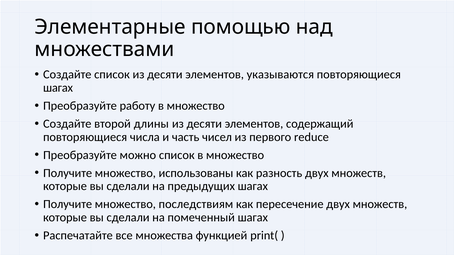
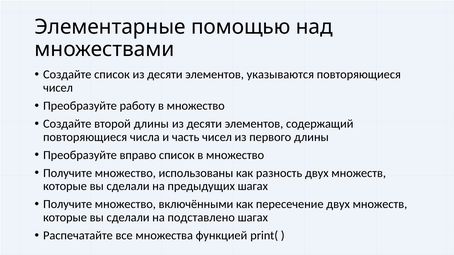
шагах at (58, 88): шагах -> чисел
первого reduce: reduce -> длины
можно: можно -> вправо
последствиям: последствиям -> включёнными
помеченный: помеченный -> подставлено
